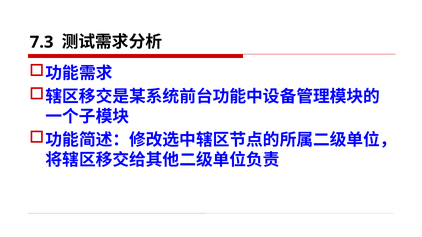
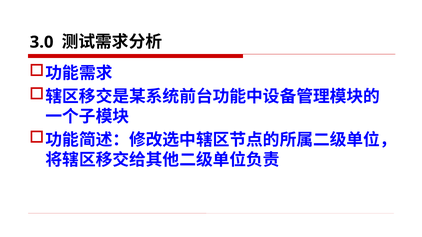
7.3: 7.3 -> 3.0
